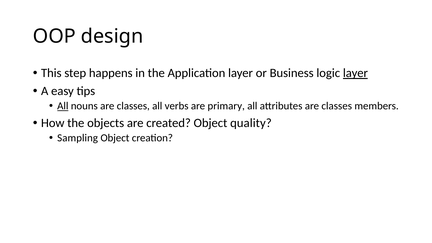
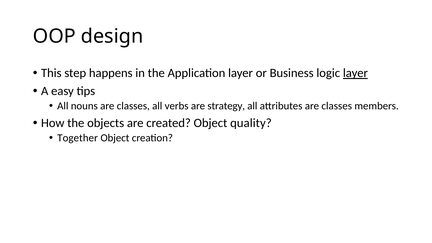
All at (63, 106) underline: present -> none
primary: primary -> strategy
Sampling: Sampling -> Together
